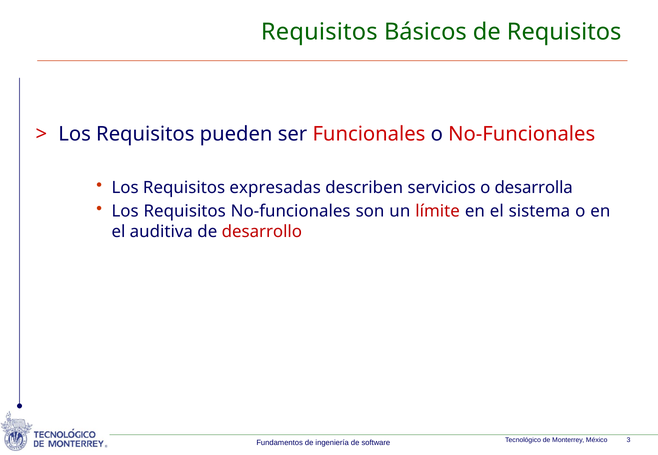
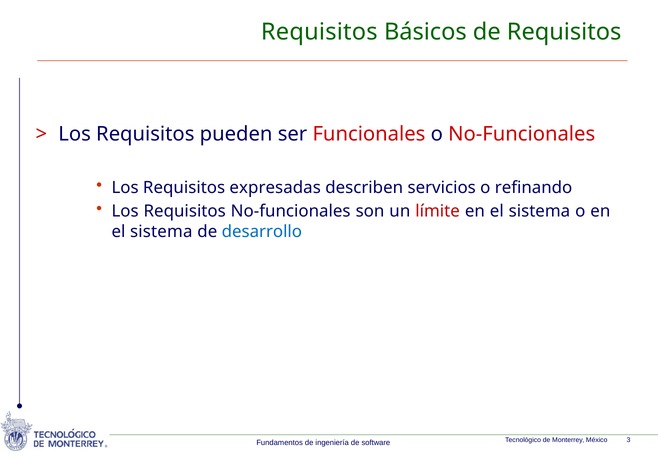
desarrolla: desarrolla -> refinando
auditiva at (161, 232): auditiva -> sistema
desarrollo colour: red -> blue
